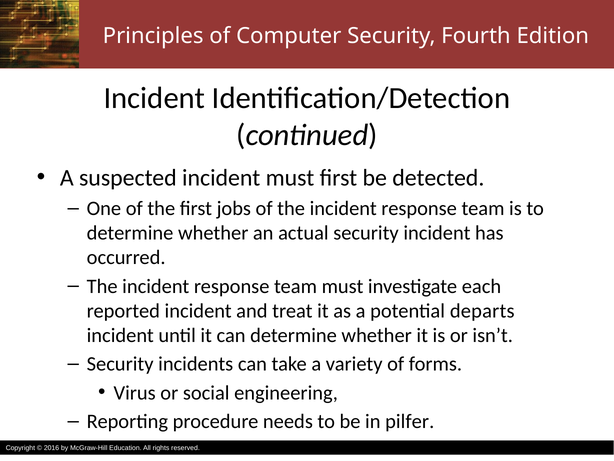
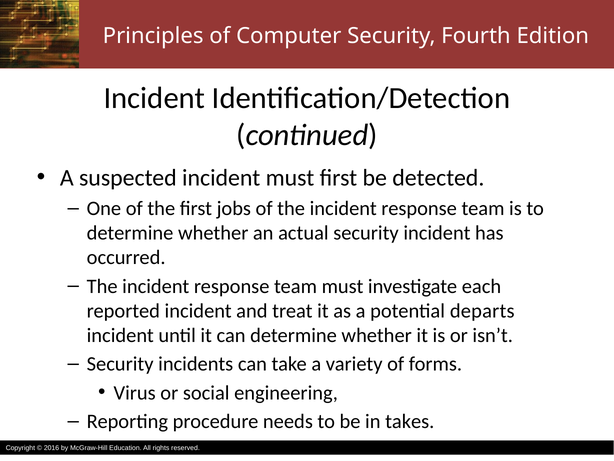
pilfer: pilfer -> takes
